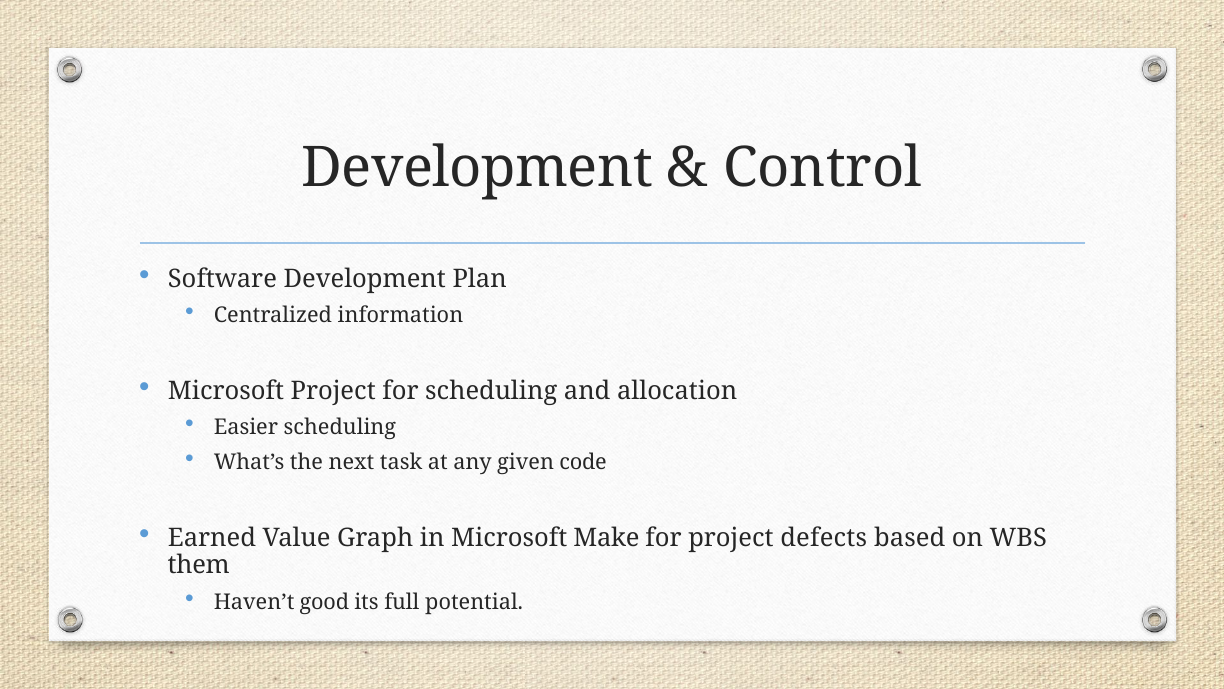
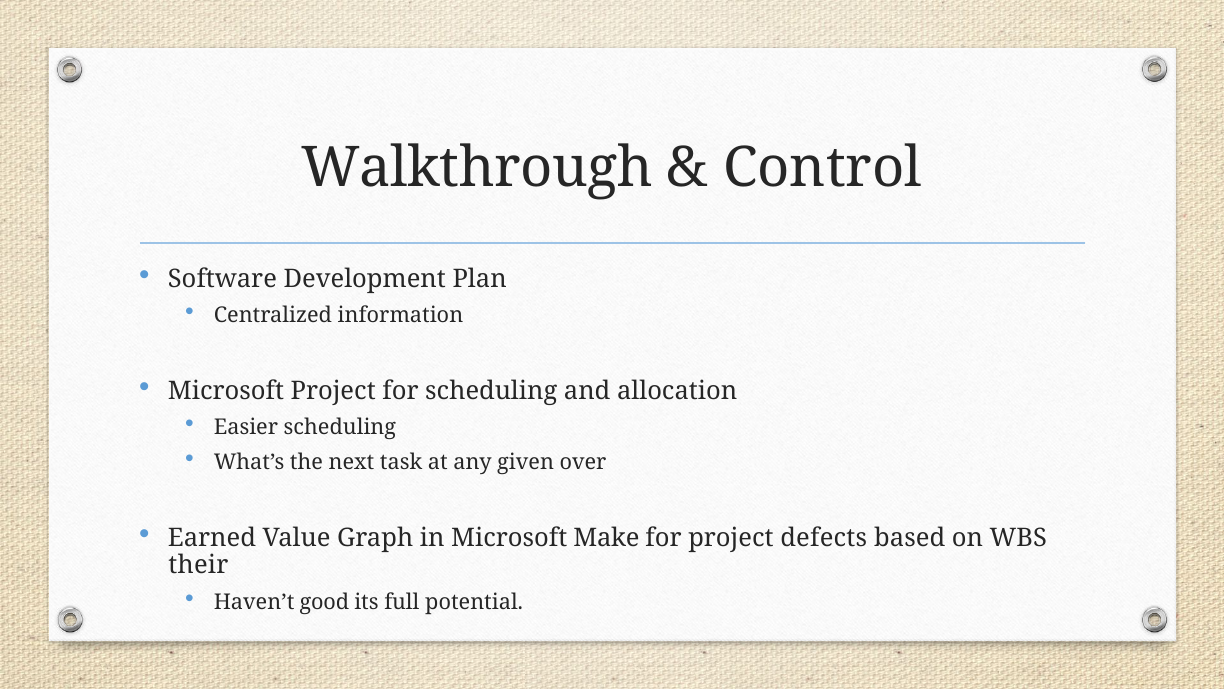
Development at (477, 168): Development -> Walkthrough
code: code -> over
them: them -> their
